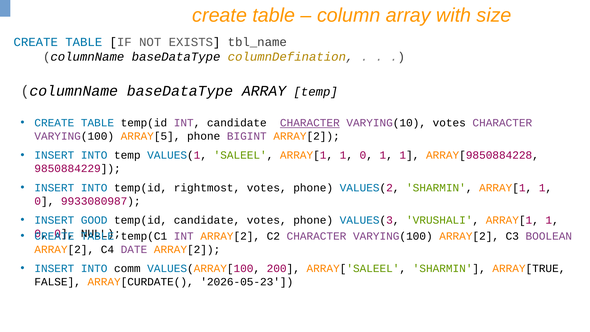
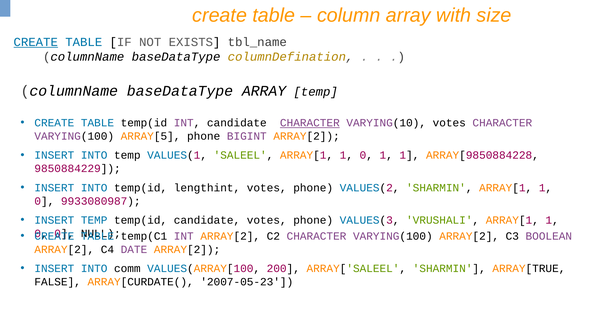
CREATE at (36, 42) underline: none -> present
rightmost: rightmost -> lengthint
INSERT GOOD: GOOD -> TEMP
2026-05-23: 2026-05-23 -> 2007-05-23
